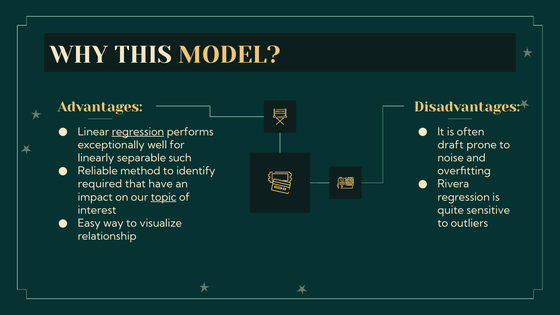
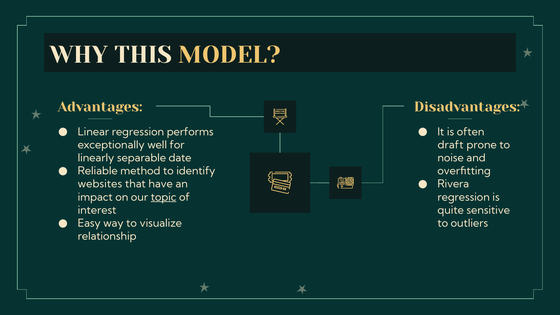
regression at (138, 132) underline: present -> none
such: such -> date
required: required -> websites
